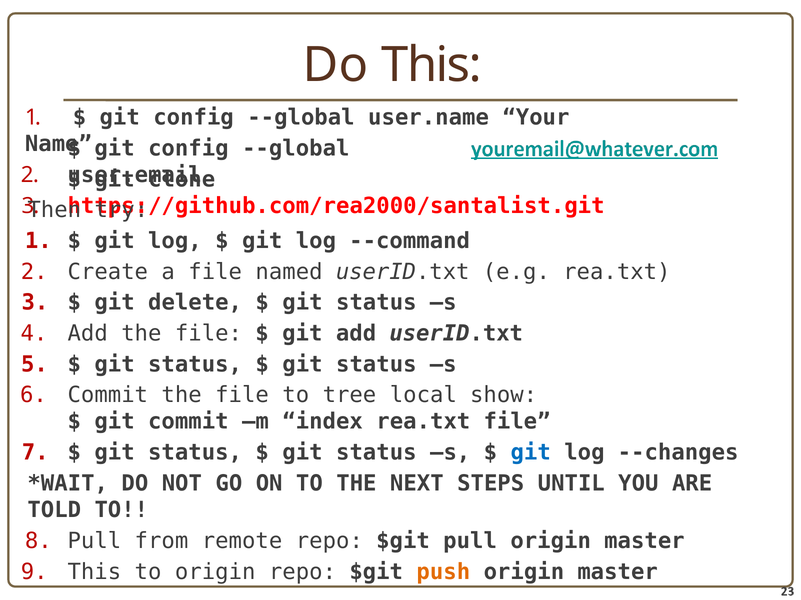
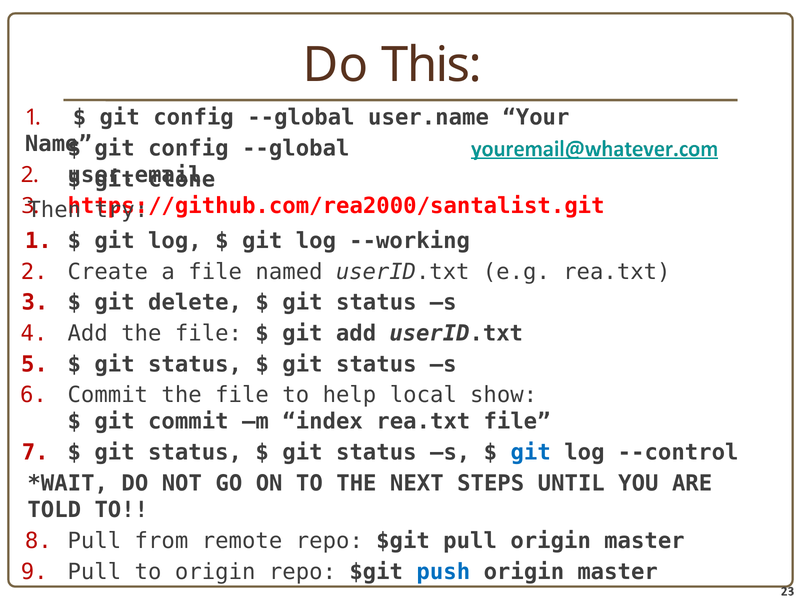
--command: --command -> --working
tree: tree -> help
--changes: --changes -> --control
This at (94, 573): This -> Pull
push colour: orange -> blue
